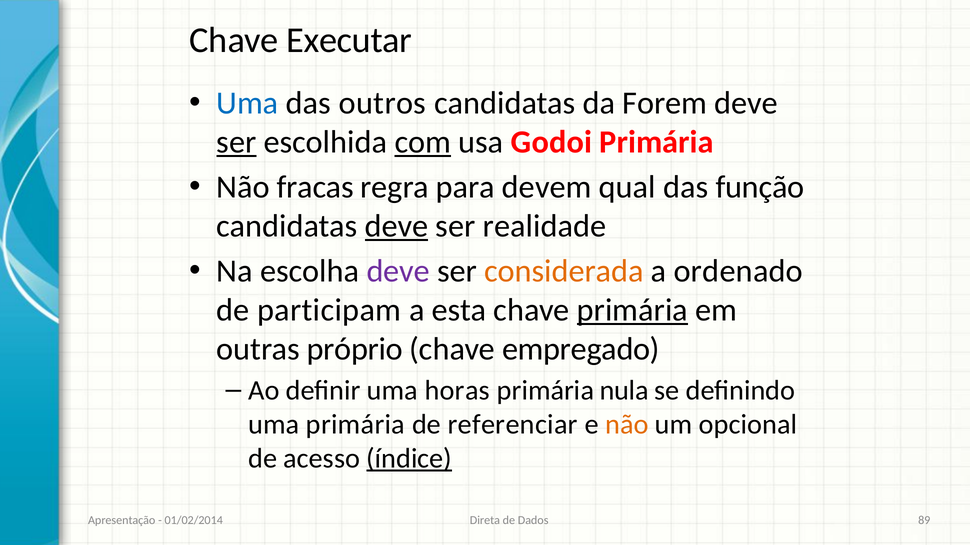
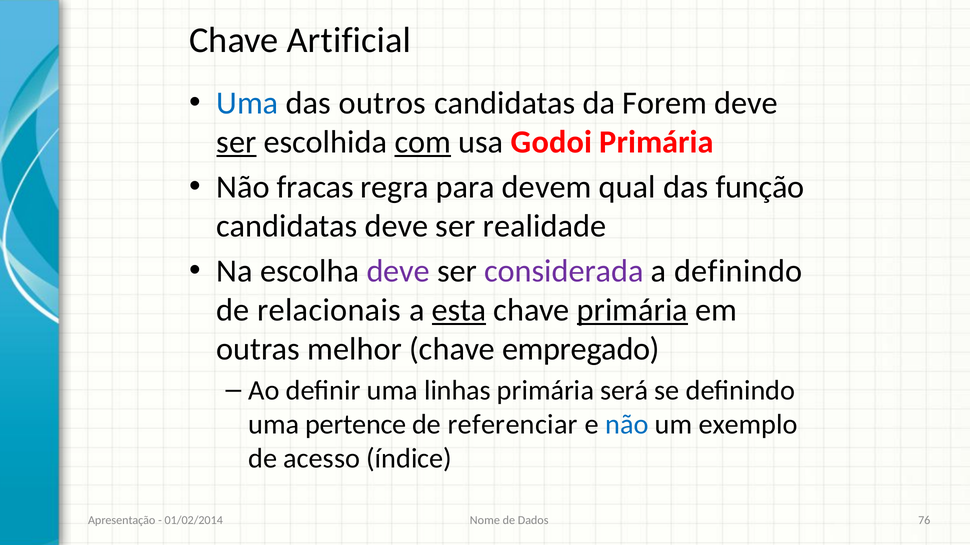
Executar: Executar -> Artificial
deve at (396, 226) underline: present -> none
considerada colour: orange -> purple
a ordenado: ordenado -> definindo
participam: participam -> relacionais
esta underline: none -> present
próprio: próprio -> melhor
horas: horas -> linhas
nula: nula -> será
uma primária: primária -> pertence
não at (627, 425) colour: orange -> blue
opcional: opcional -> exemplo
índice underline: present -> none
Direta: Direta -> Nome
89: 89 -> 76
